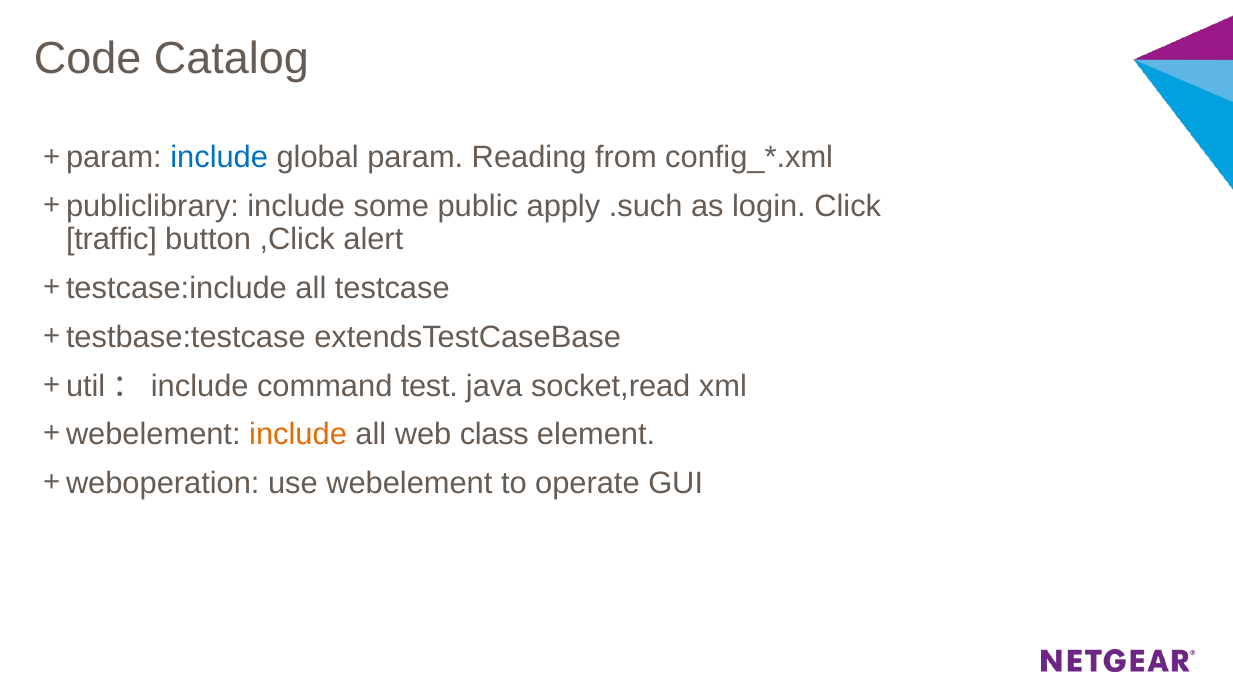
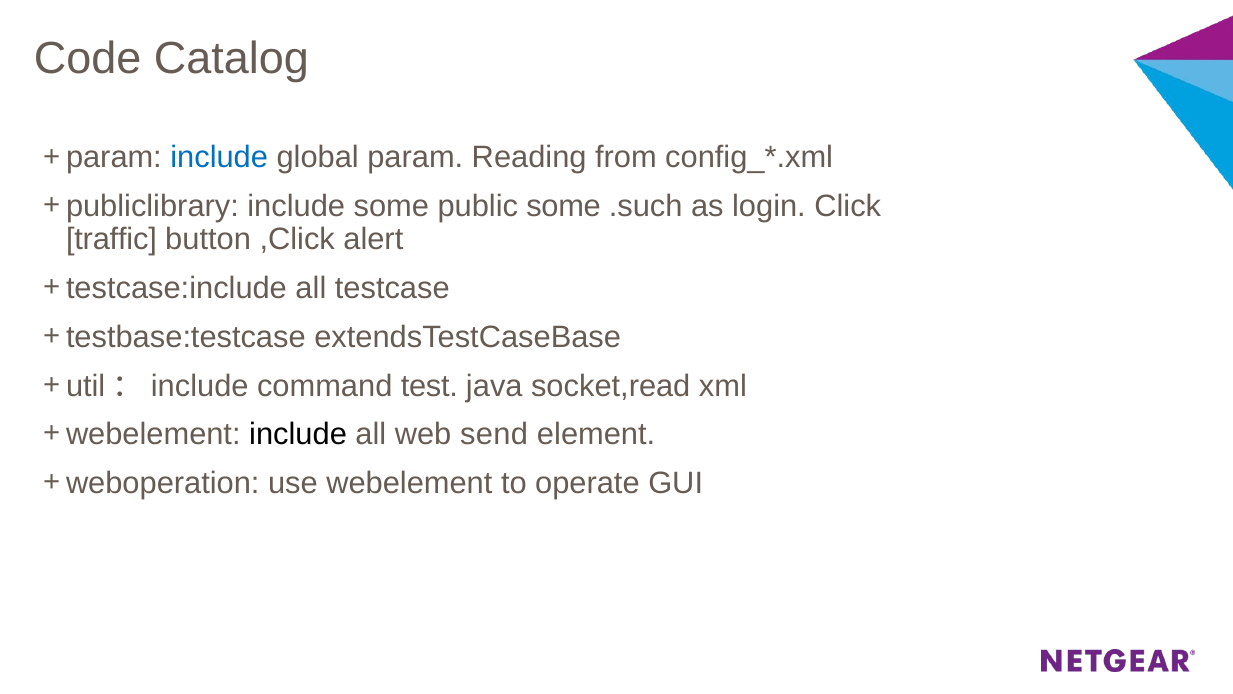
public apply: apply -> some
include at (298, 434) colour: orange -> black
class: class -> send
